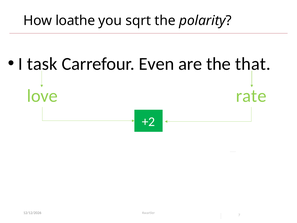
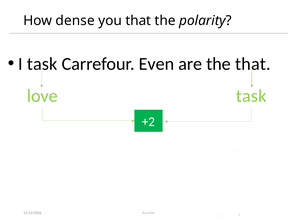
loathe: loathe -> dense
you sqrt: sqrt -> that
love rate: rate -> task
